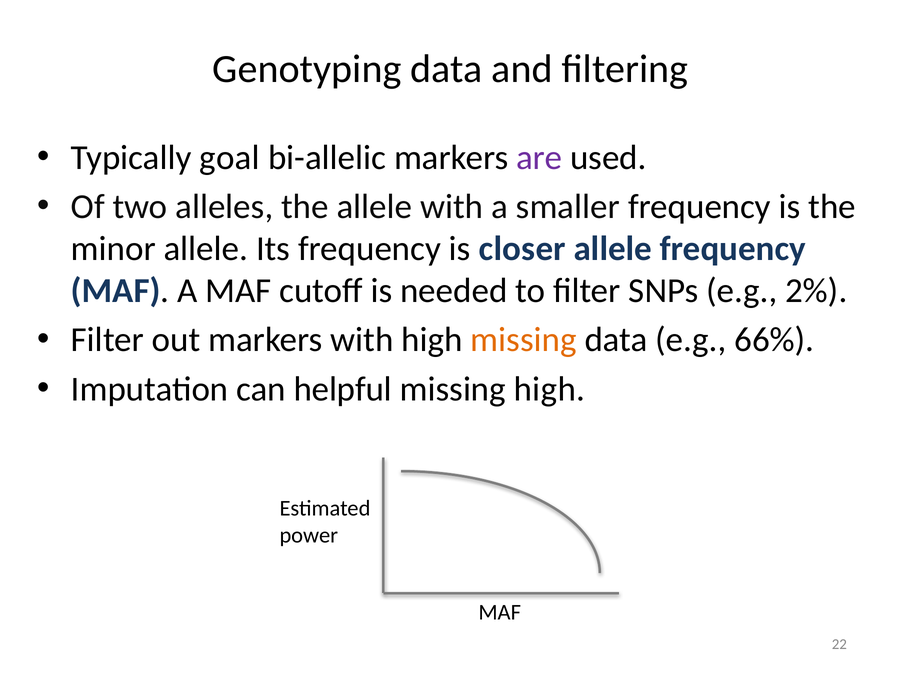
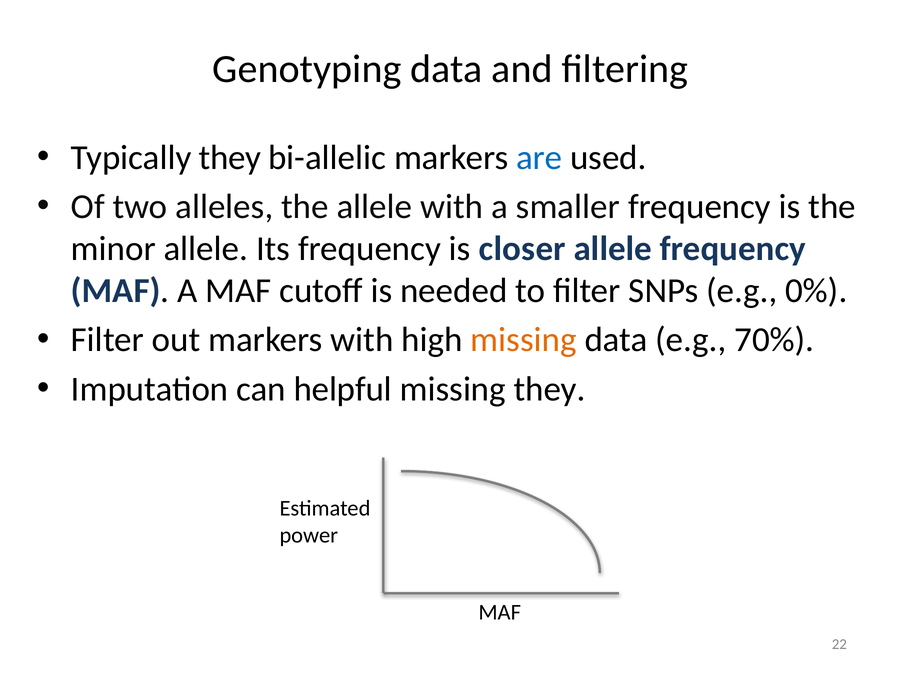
Typically goal: goal -> they
are colour: purple -> blue
2%: 2% -> 0%
66%: 66% -> 70%
missing high: high -> they
